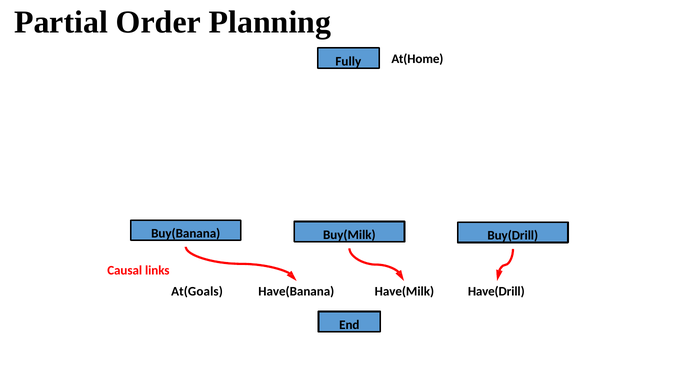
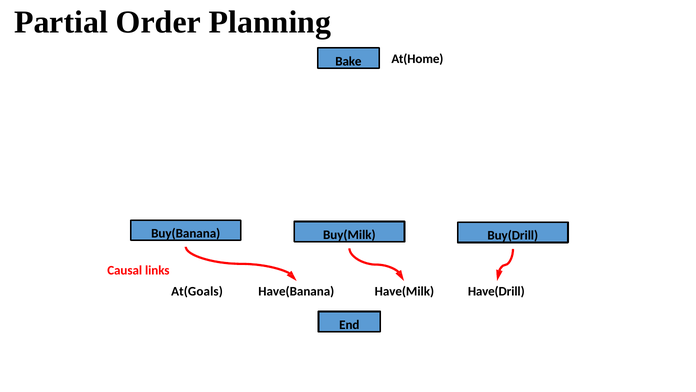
Fully: Fully -> Bake
